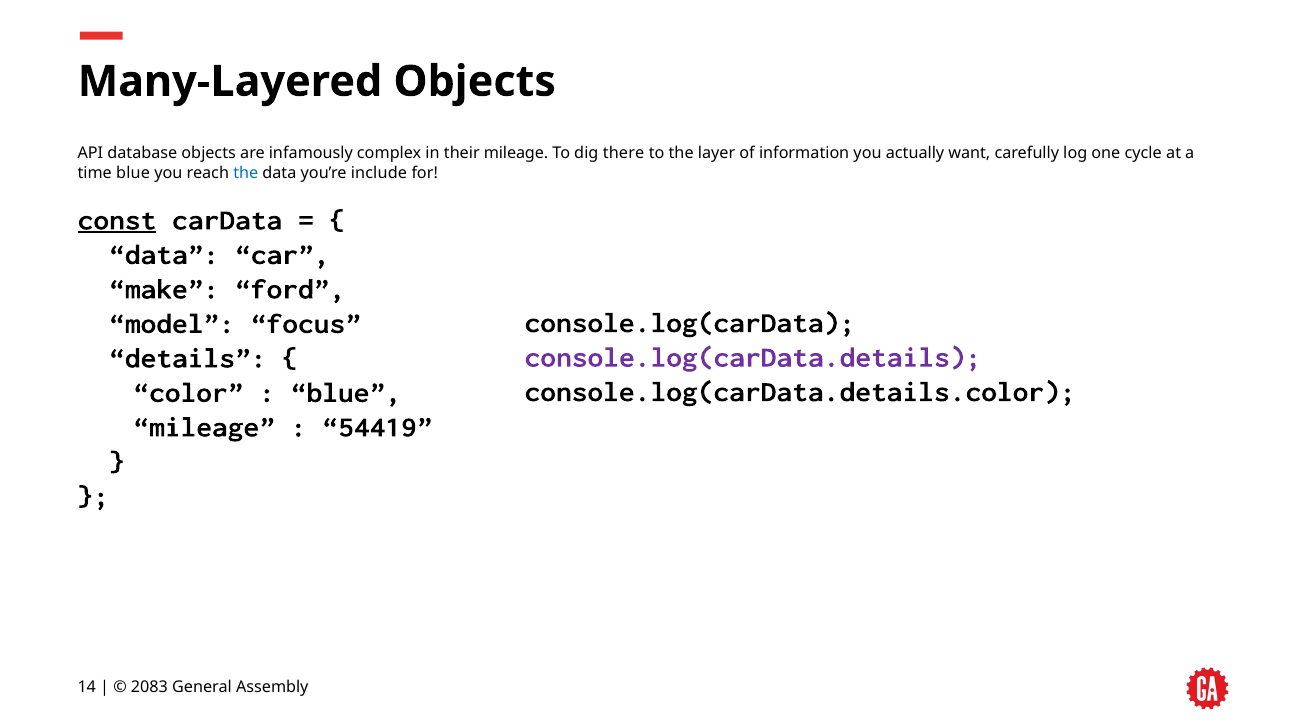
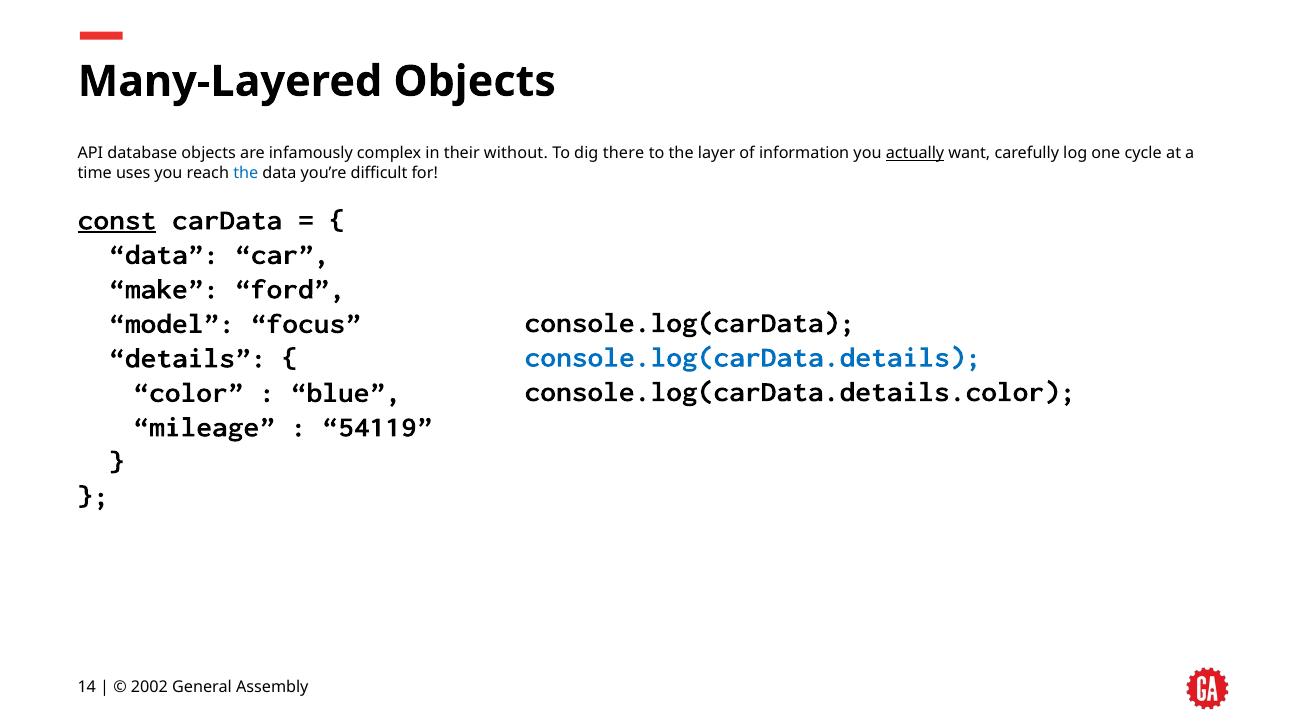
their mileage: mileage -> without
actually underline: none -> present
time blue: blue -> uses
include: include -> difficult
console.log(carData.details colour: purple -> blue
54419: 54419 -> 54119
2083: 2083 -> 2002
